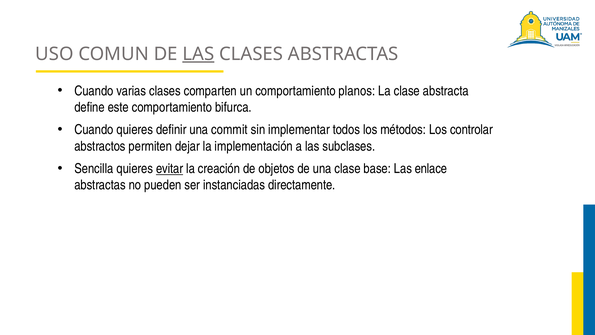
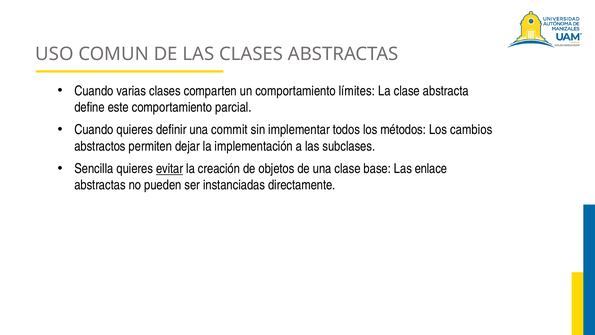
LAS at (198, 54) underline: present -> none
planos: planos -> límites
bifurca: bifurca -> parcial
controlar: controlar -> cambios
